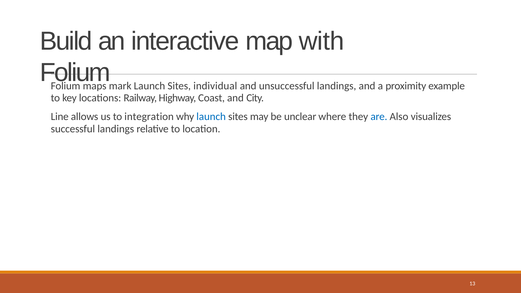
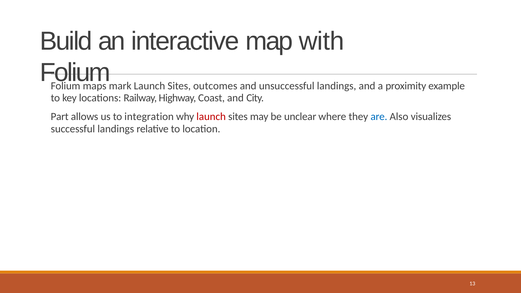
individual: individual -> outcomes
Line: Line -> Part
launch at (211, 117) colour: blue -> red
